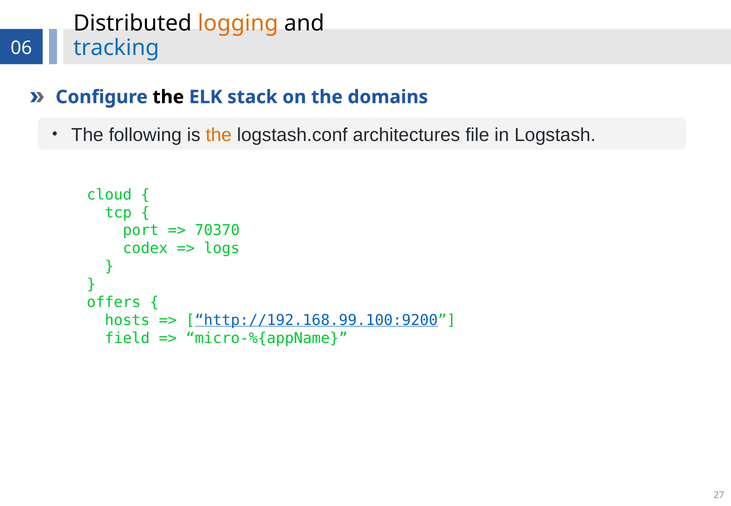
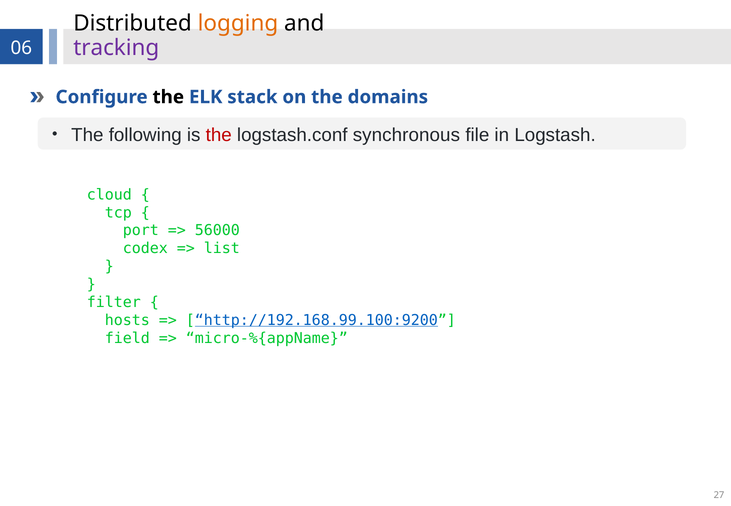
tracking colour: blue -> purple
the at (219, 135) colour: orange -> red
architectures: architectures -> synchronous
70370: 70370 -> 56000
logs: logs -> list
offers: offers -> filter
